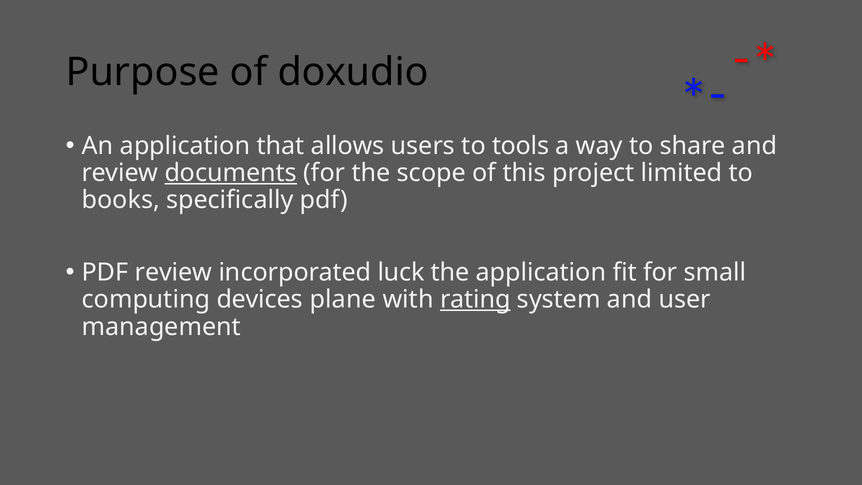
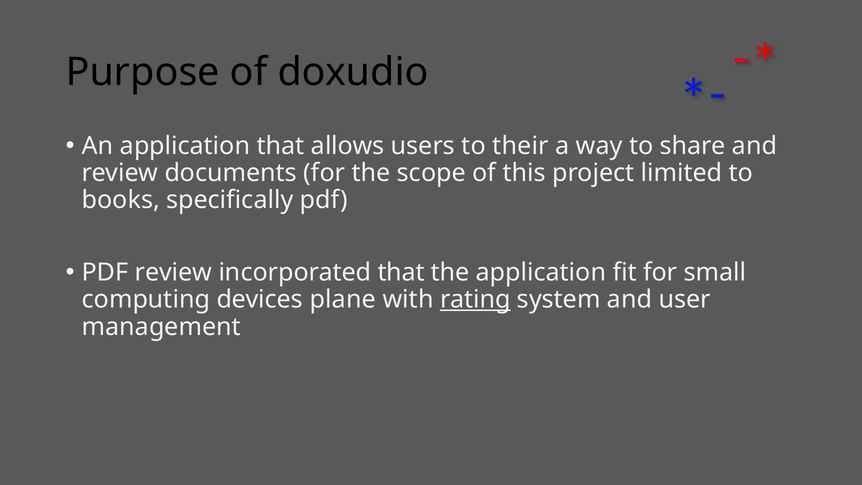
tools: tools -> their
documents underline: present -> none
incorporated luck: luck -> that
